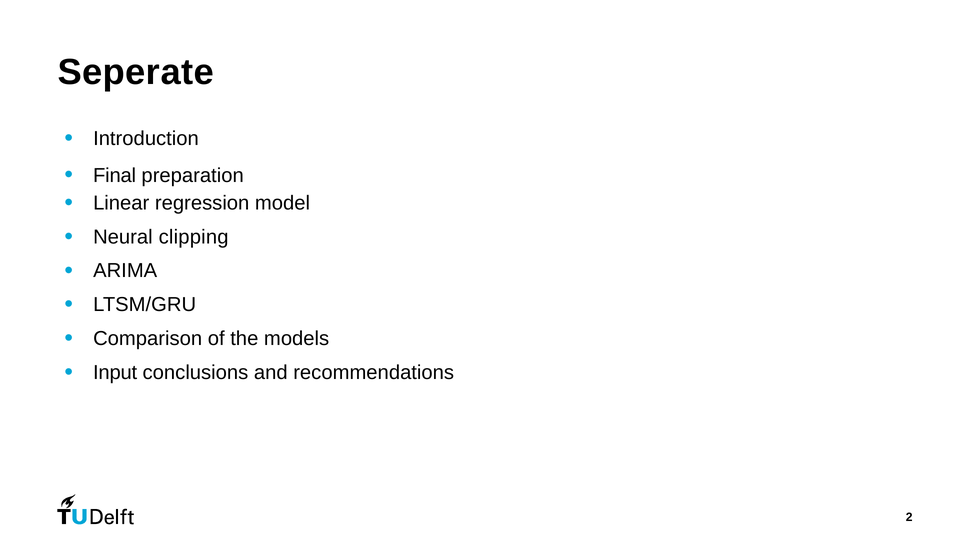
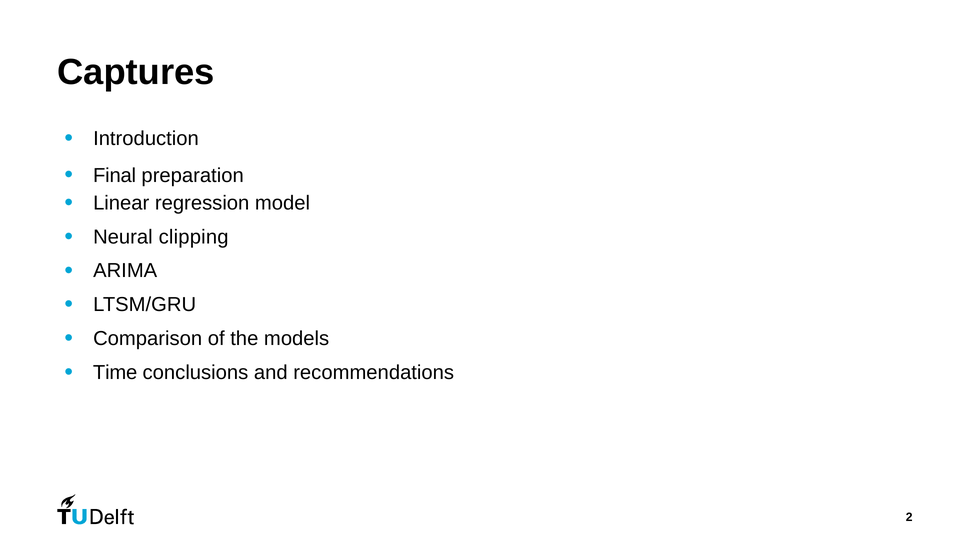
Seperate: Seperate -> Captures
Input: Input -> Time
